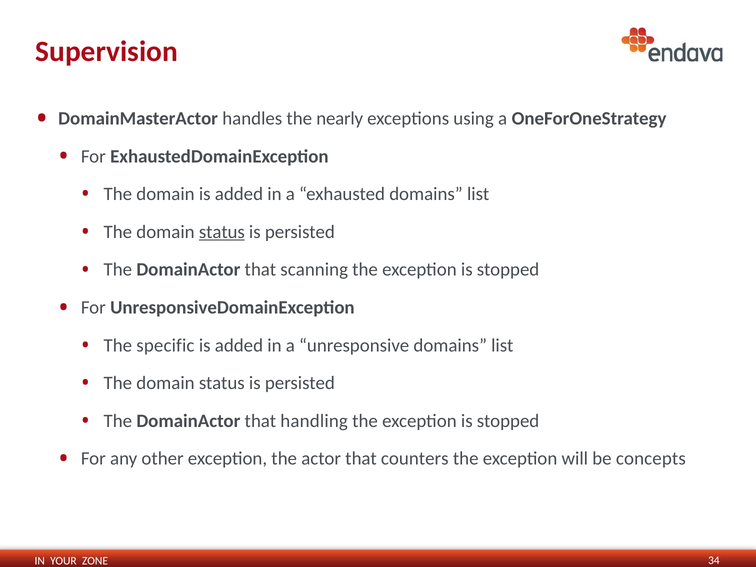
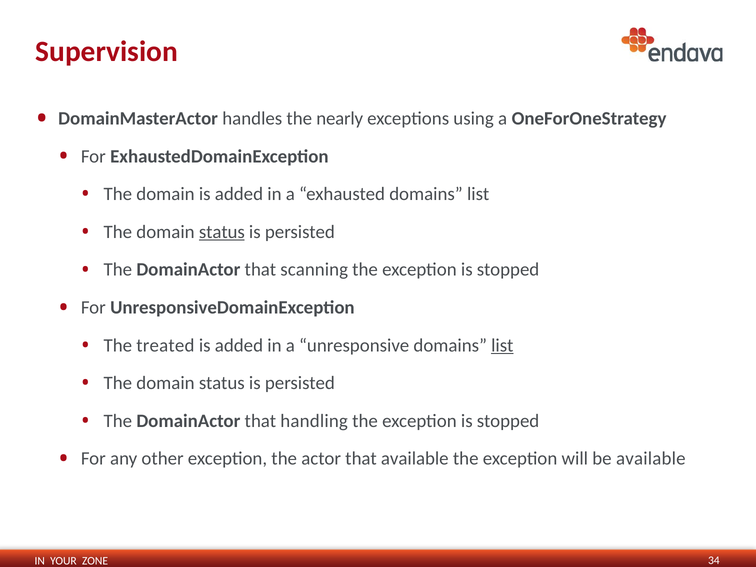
specific: specific -> treated
list at (502, 345) underline: none -> present
that counters: counters -> available
be concepts: concepts -> available
